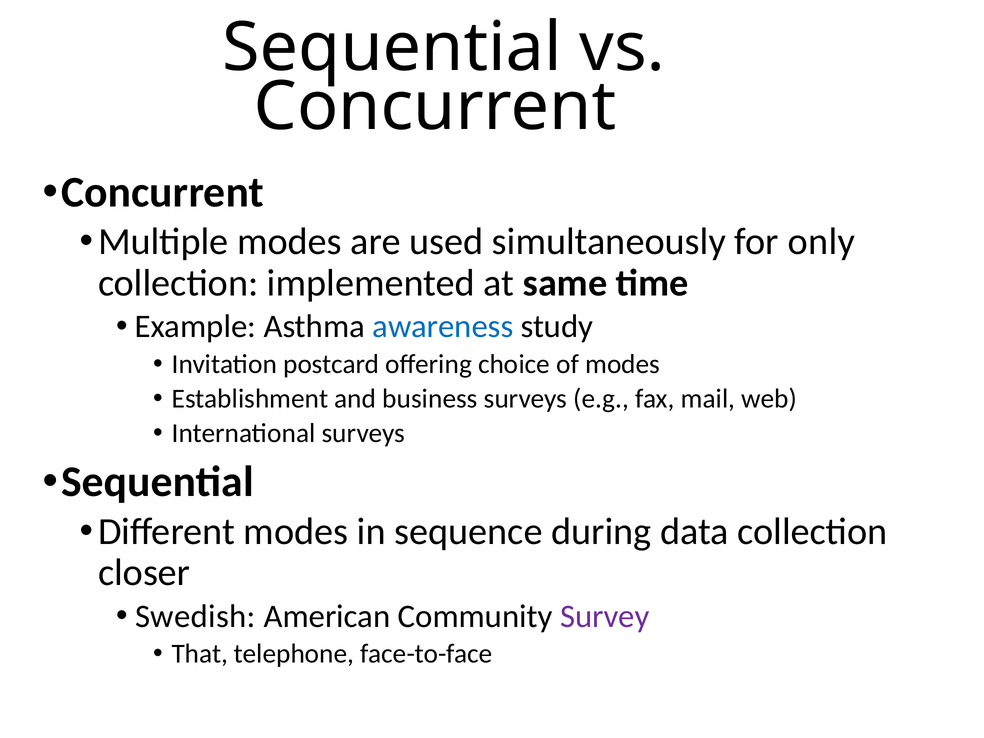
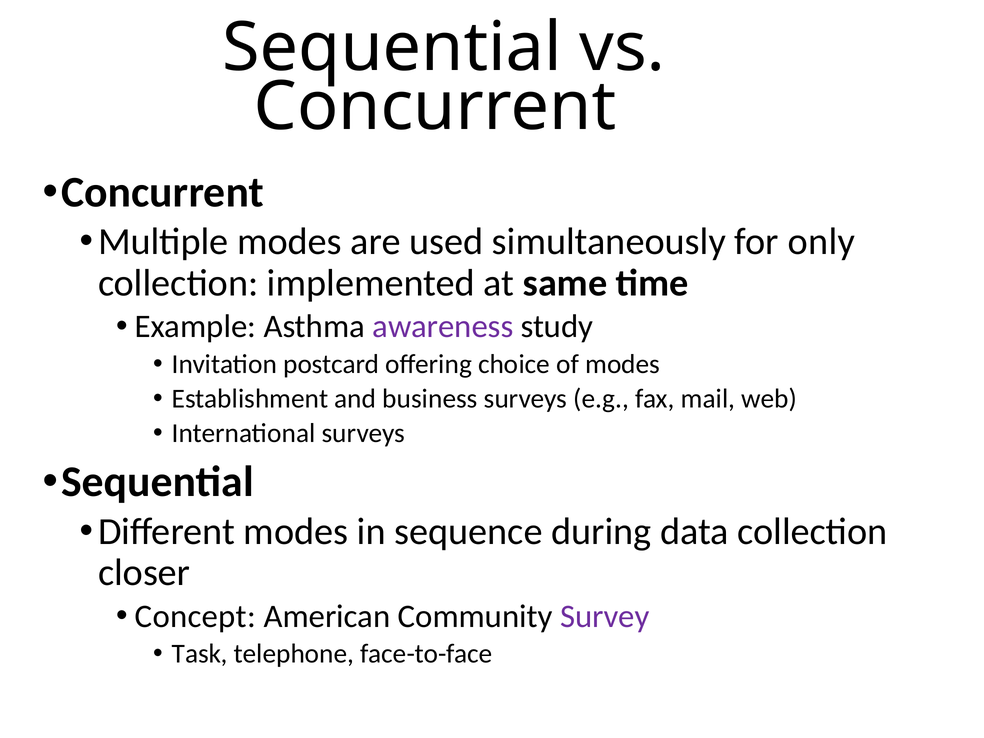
awareness colour: blue -> purple
Swedish: Swedish -> Concept
That: That -> Task
